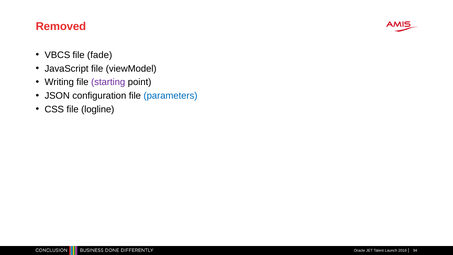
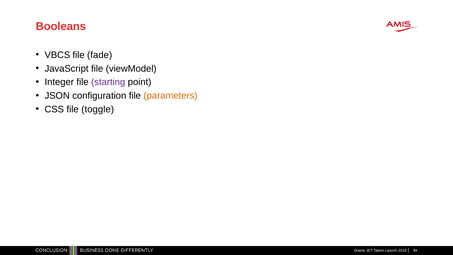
Removed: Removed -> Booleans
Writing: Writing -> Integer
parameters colour: blue -> orange
logline: logline -> toggle
